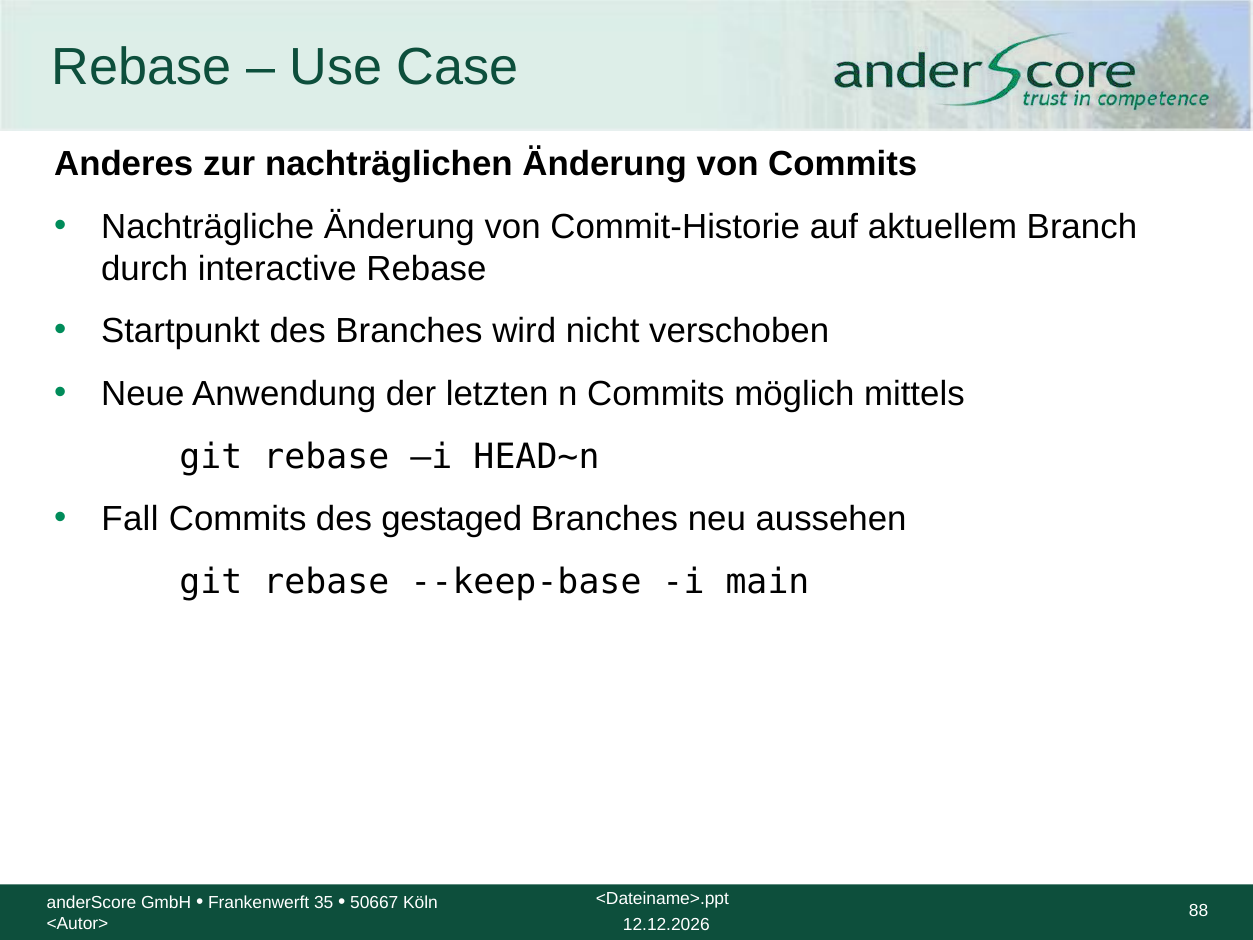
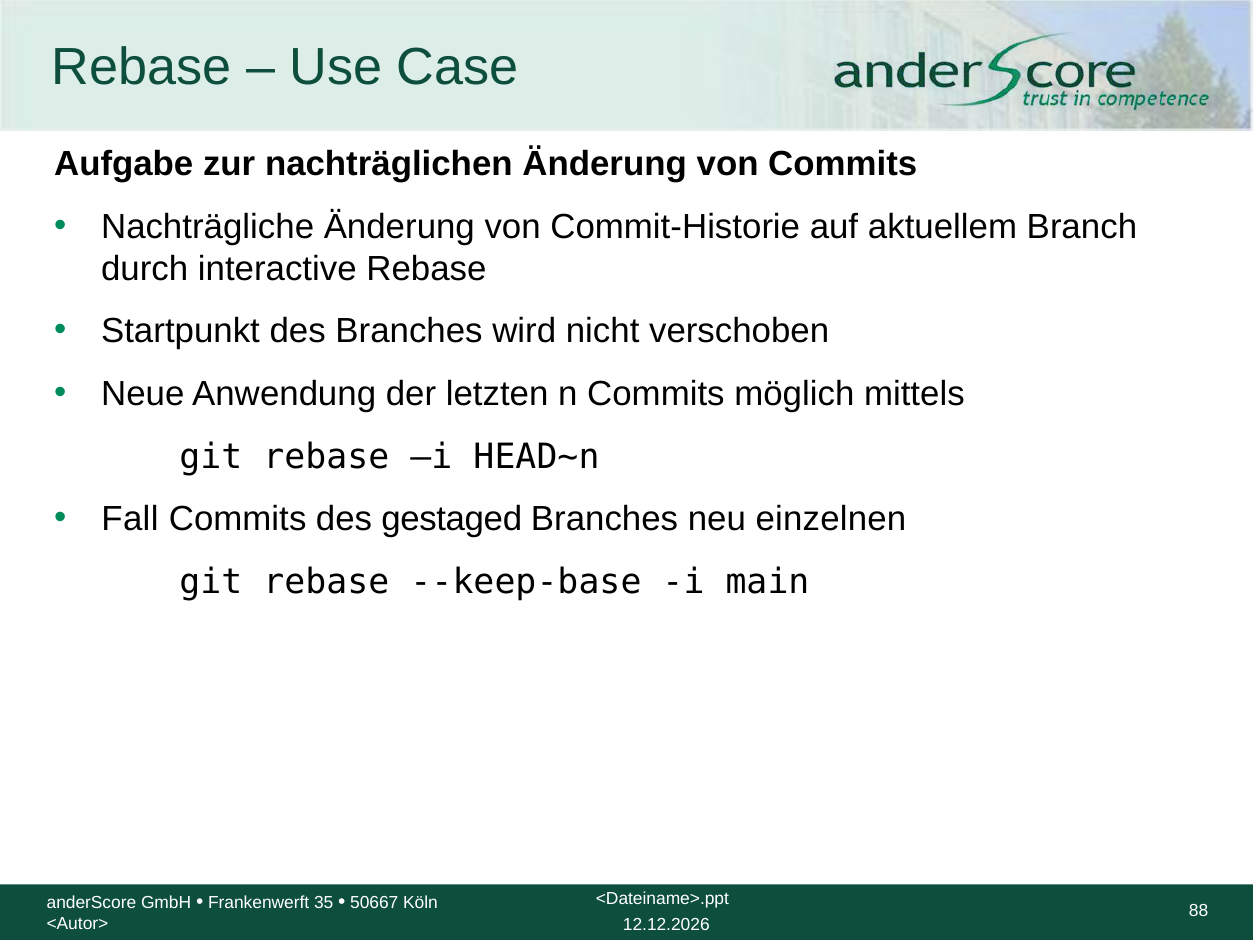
Anderes: Anderes -> Aufgabe
aussehen: aussehen -> einzelnen
